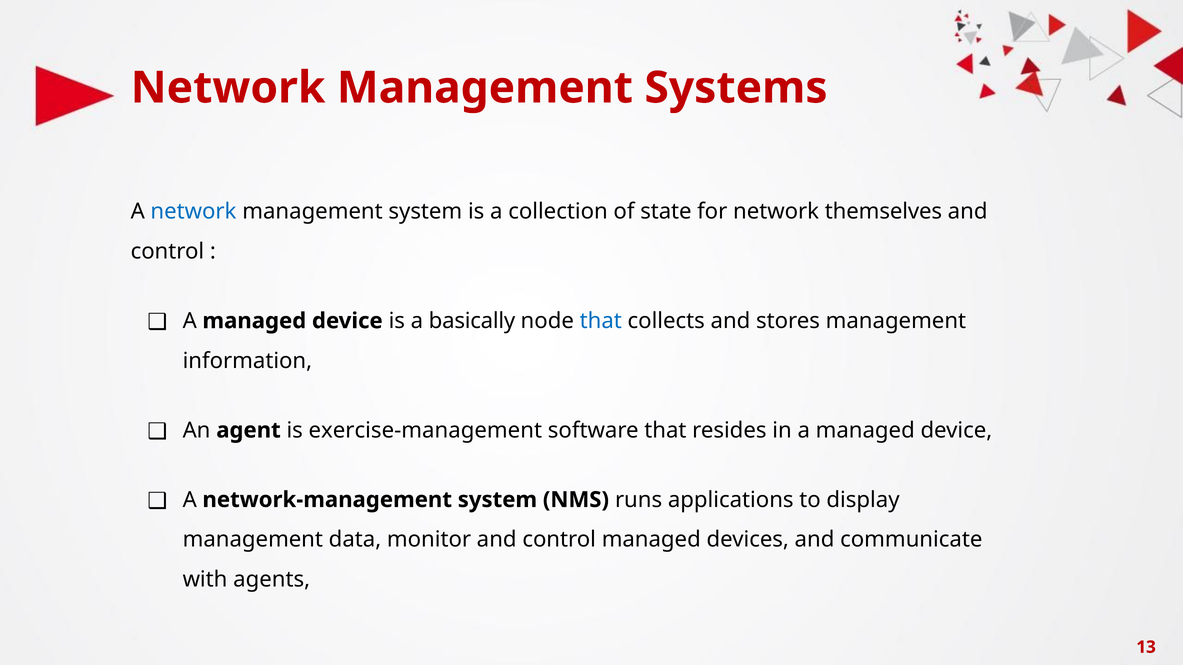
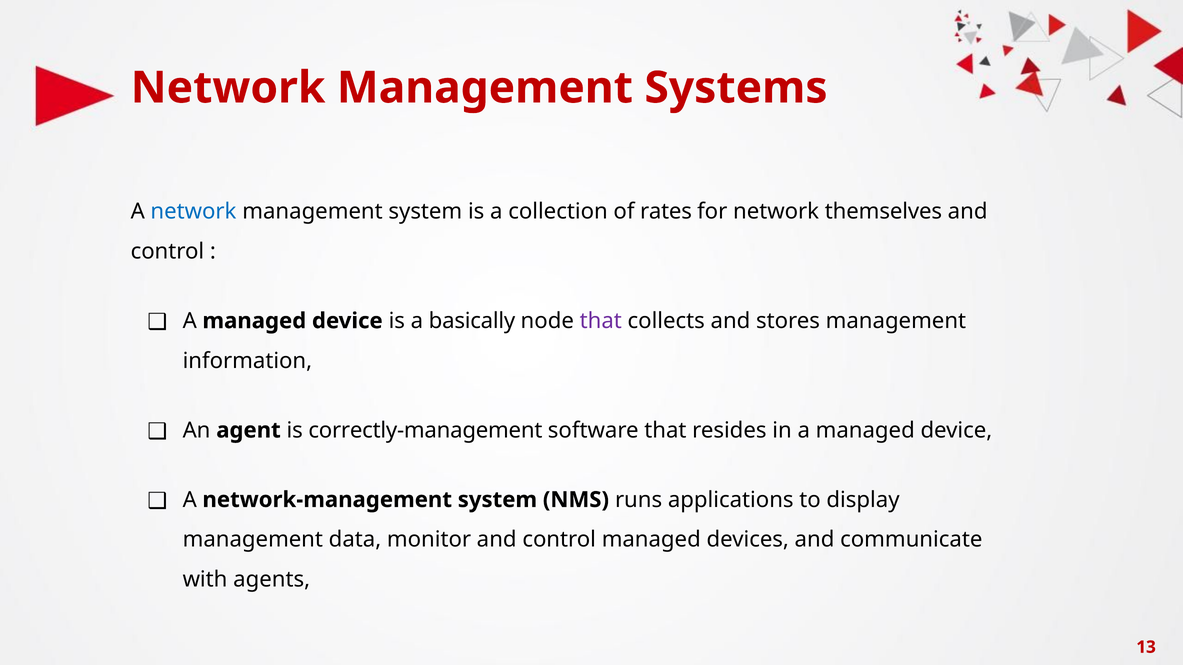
state: state -> rates
that at (601, 321) colour: blue -> purple
exercise-management: exercise-management -> correctly-management
